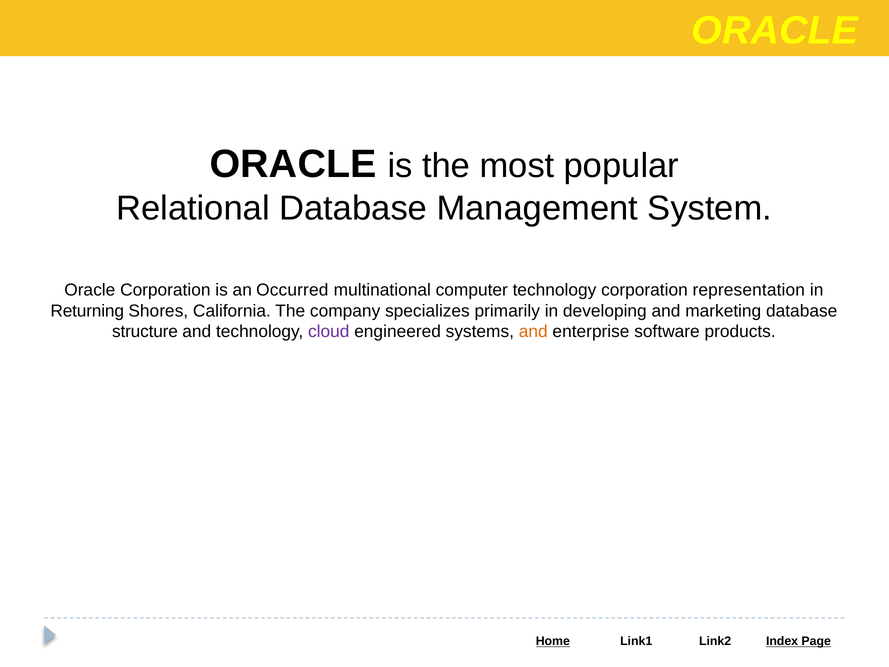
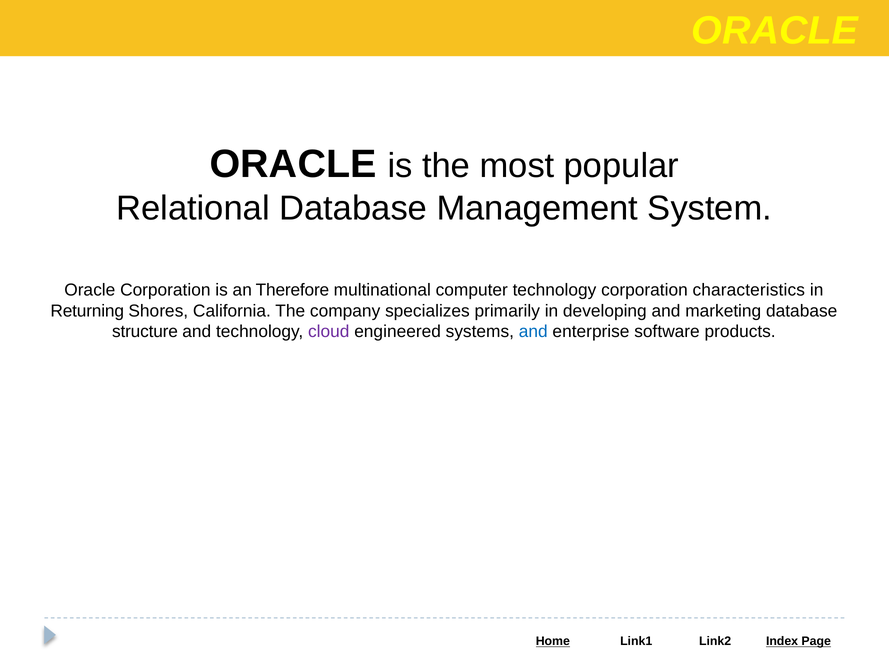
Occurred: Occurred -> Therefore
representation: representation -> characteristics
and at (533, 332) colour: orange -> blue
